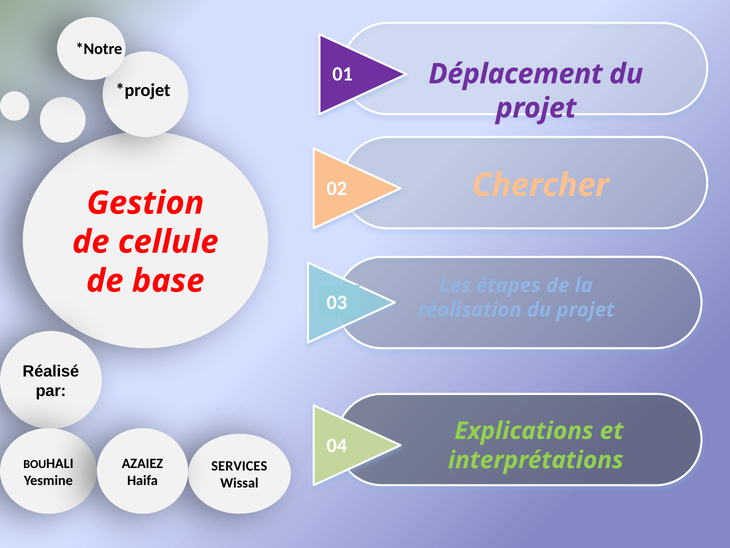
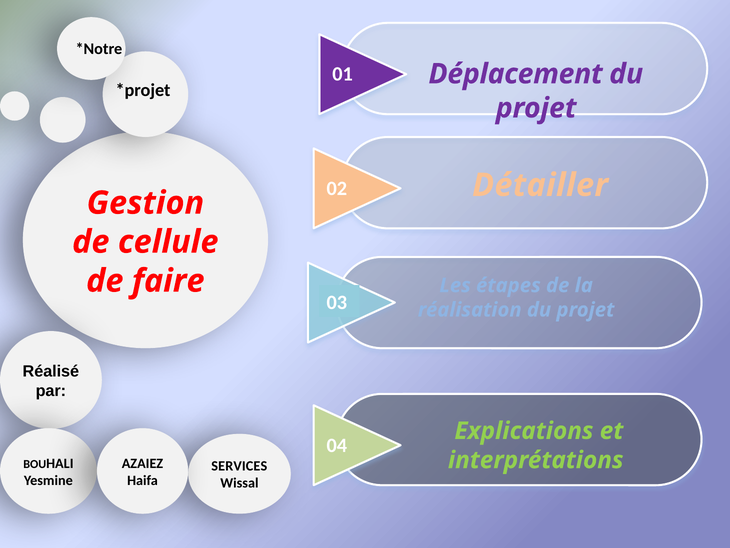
Chercher: Chercher -> Détailler
base: base -> faire
